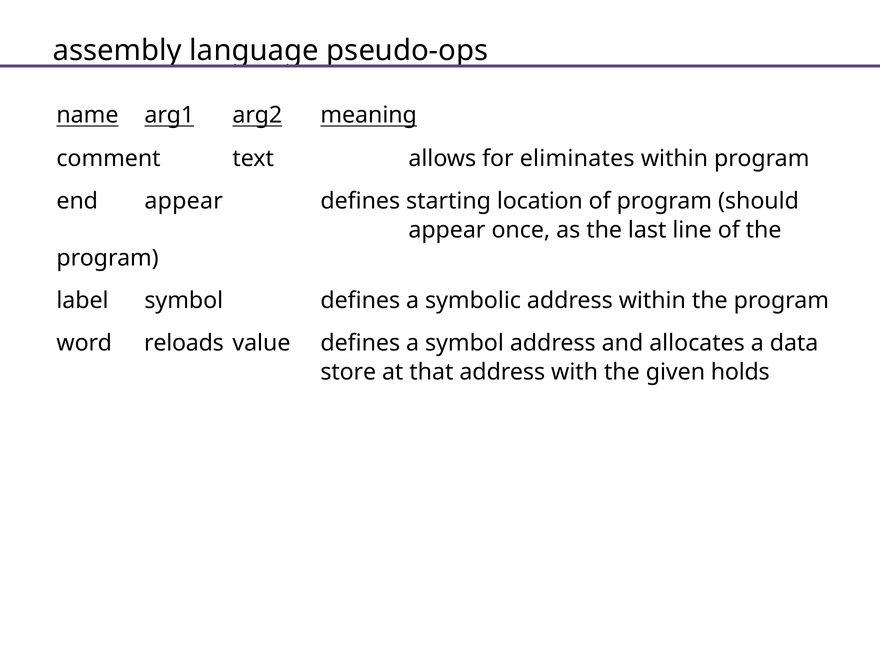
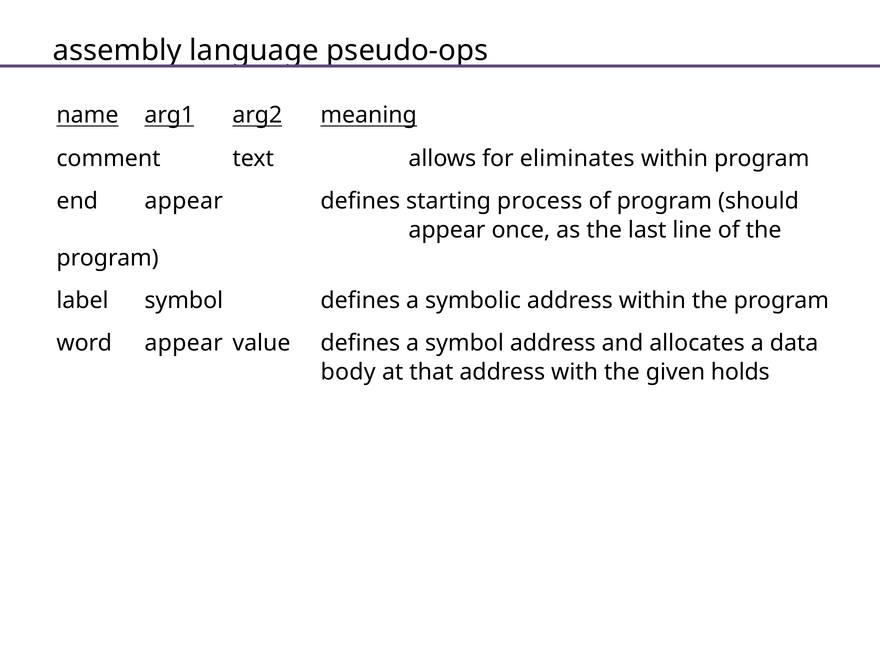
location: location -> process
word reloads: reloads -> appear
store: store -> body
